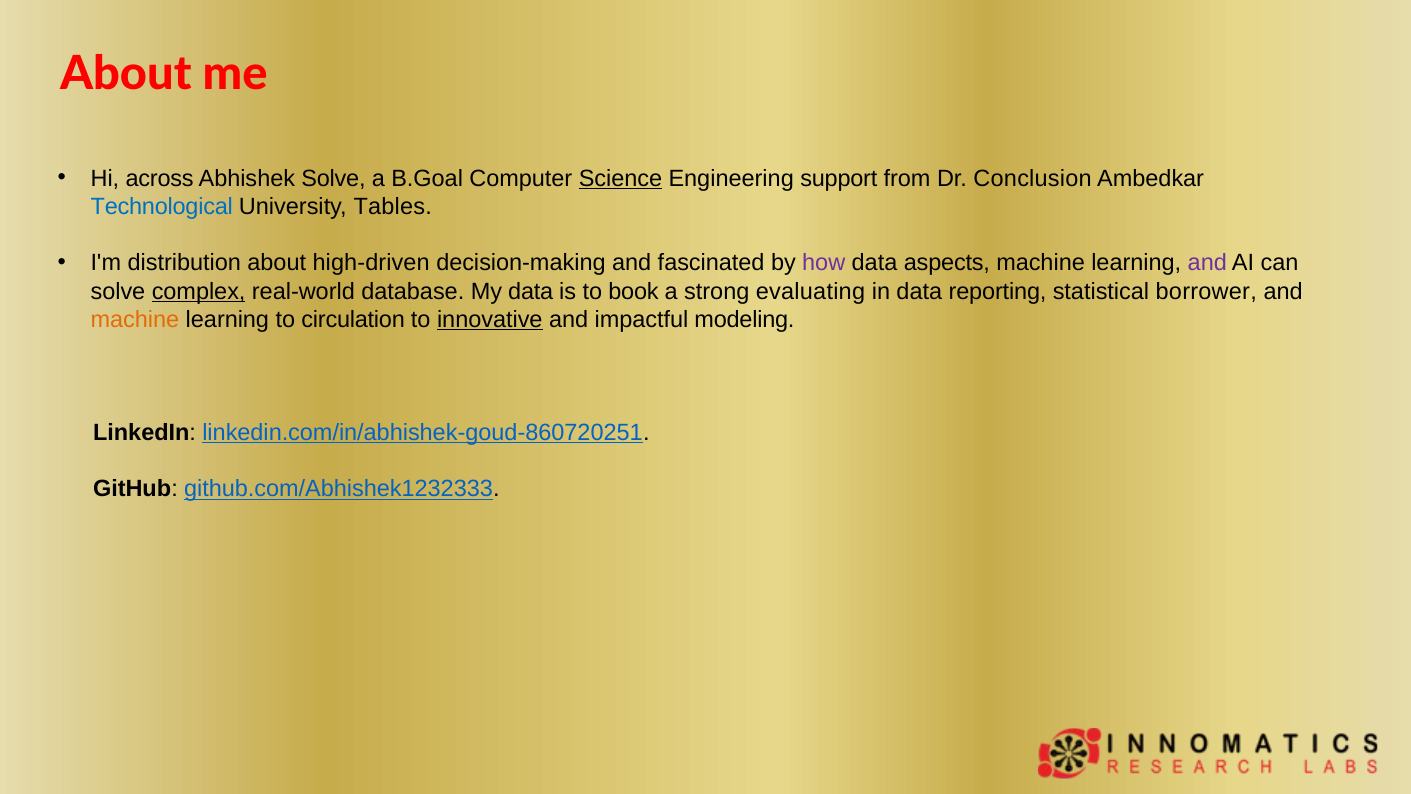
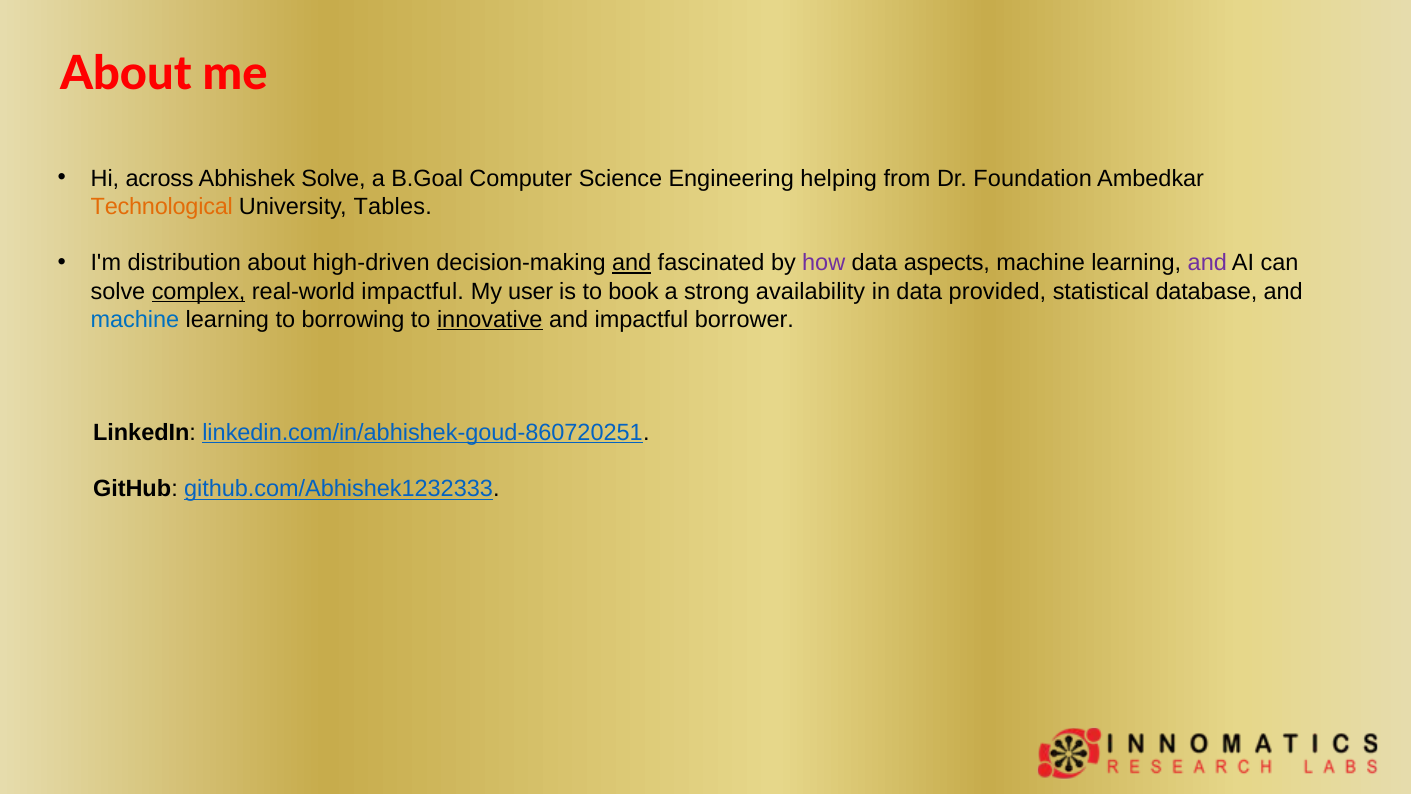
Science underline: present -> none
support: support -> helping
Conclusion: Conclusion -> Foundation
Technological colour: blue -> orange
and at (632, 263) underline: none -> present
real-world database: database -> impactful
My data: data -> user
evaluating: evaluating -> availability
reporting: reporting -> provided
borrower: borrower -> database
machine at (135, 319) colour: orange -> blue
circulation: circulation -> borrowing
modeling: modeling -> borrower
